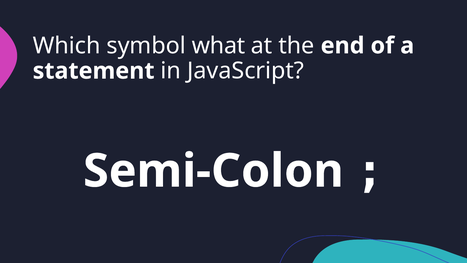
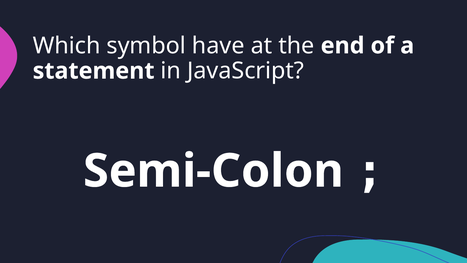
what: what -> have
